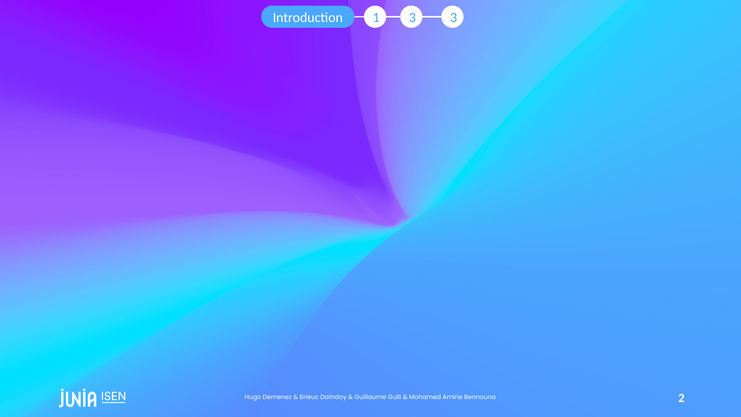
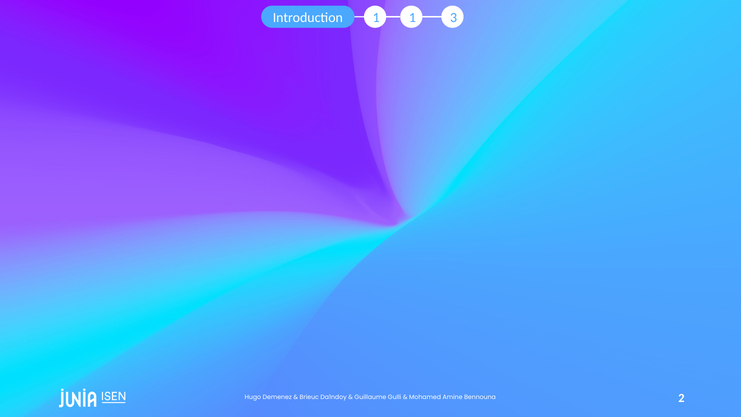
3 at (412, 18): 3 -> 1
